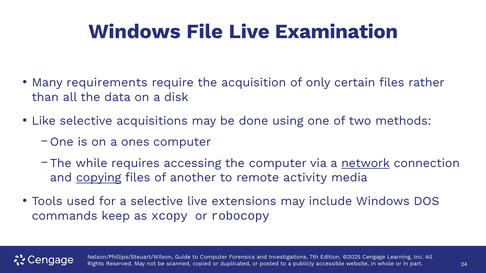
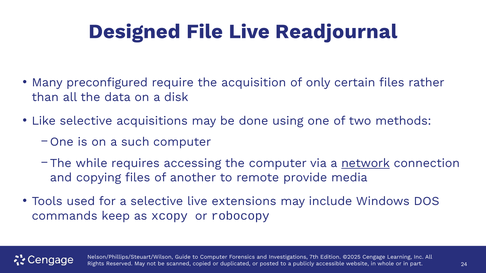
Windows at (134, 32): Windows -> Designed
Examination: Examination -> Readjournal
requirements: requirements -> preconfigured
ones: ones -> such
copying underline: present -> none
activity: activity -> provide
